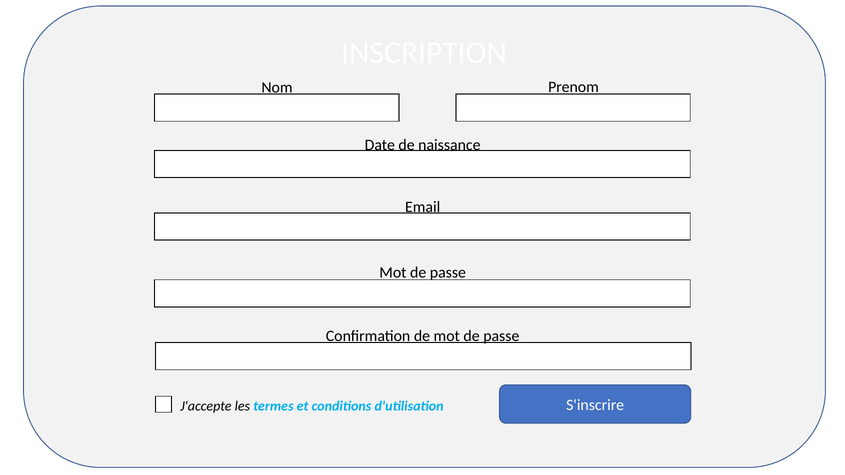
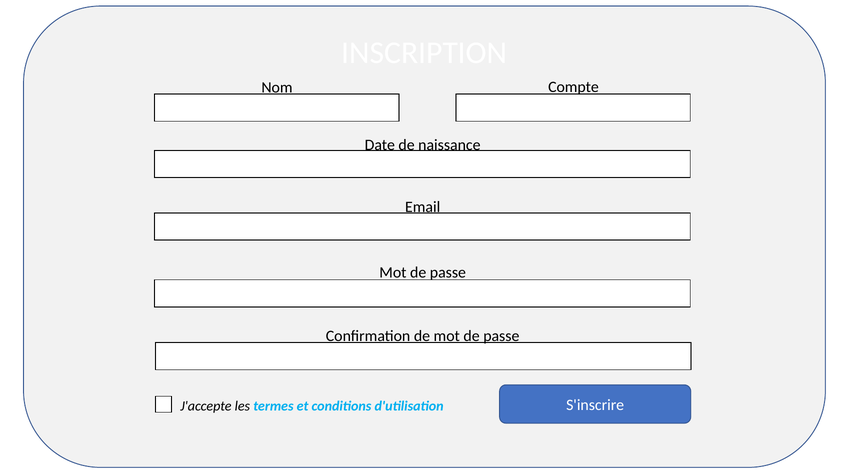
Prenom: Prenom -> Compte
